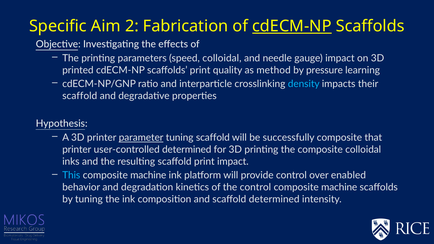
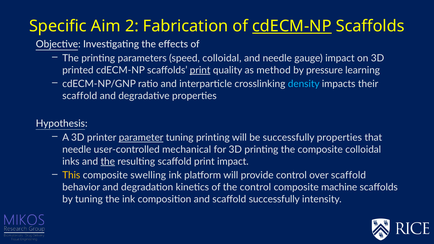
print at (200, 70) underline: none -> present
tuning scaffold: scaffold -> printing
successfully composite: composite -> properties
printer at (77, 150): printer -> needle
user-controlled determined: determined -> mechanical
the at (108, 162) underline: none -> present
This colour: light blue -> yellow
machine at (148, 175): machine -> swelling
over enabled: enabled -> scaffold
scaffold determined: determined -> successfully
